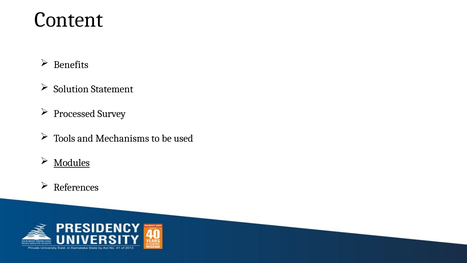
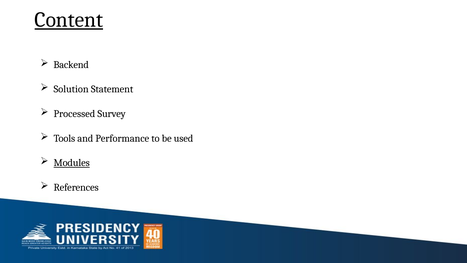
Content underline: none -> present
Benefits: Benefits -> Backend
Mechanisms: Mechanisms -> Performance
